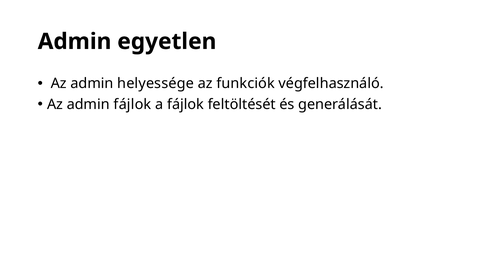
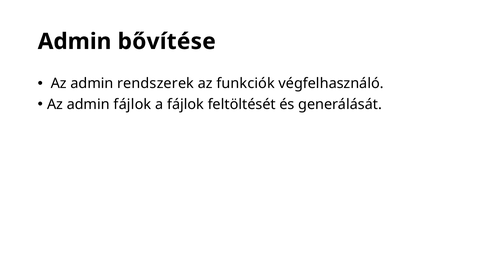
egyetlen: egyetlen -> bővítése
helyessége: helyessége -> rendszerek
